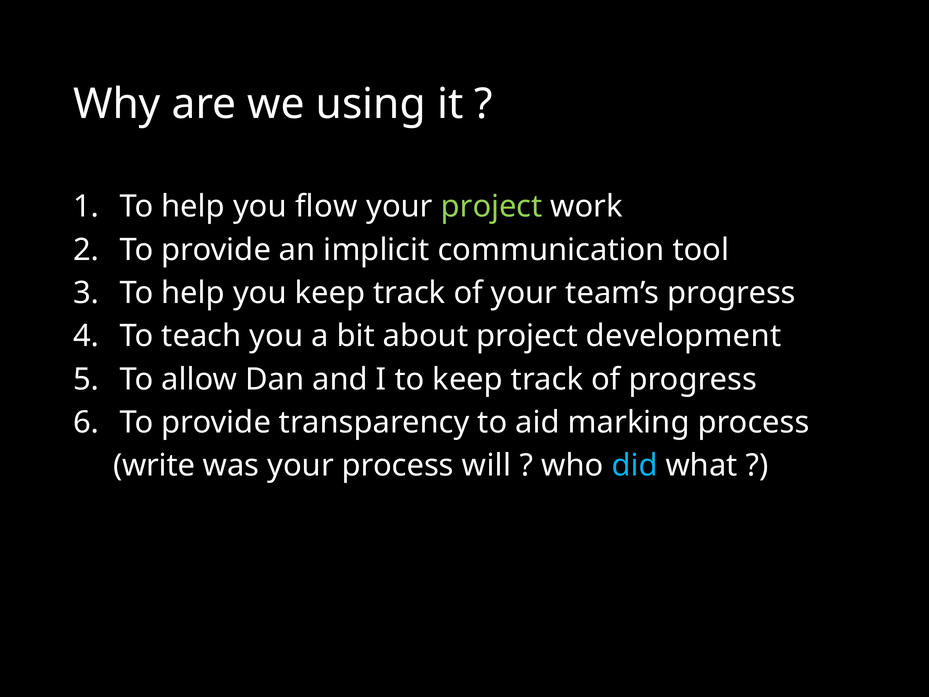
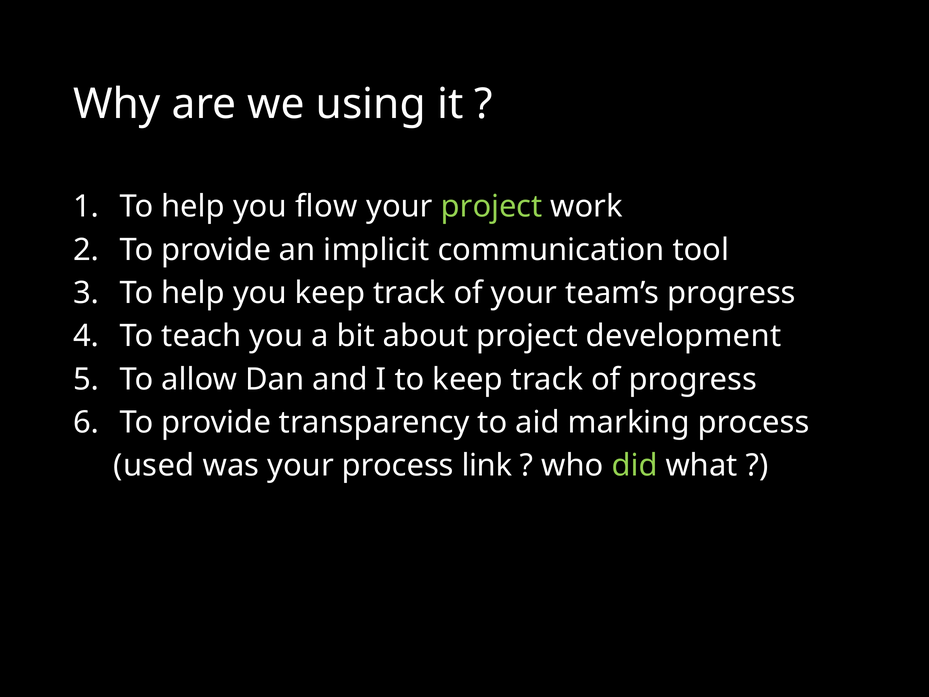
write: write -> used
will: will -> link
did colour: light blue -> light green
